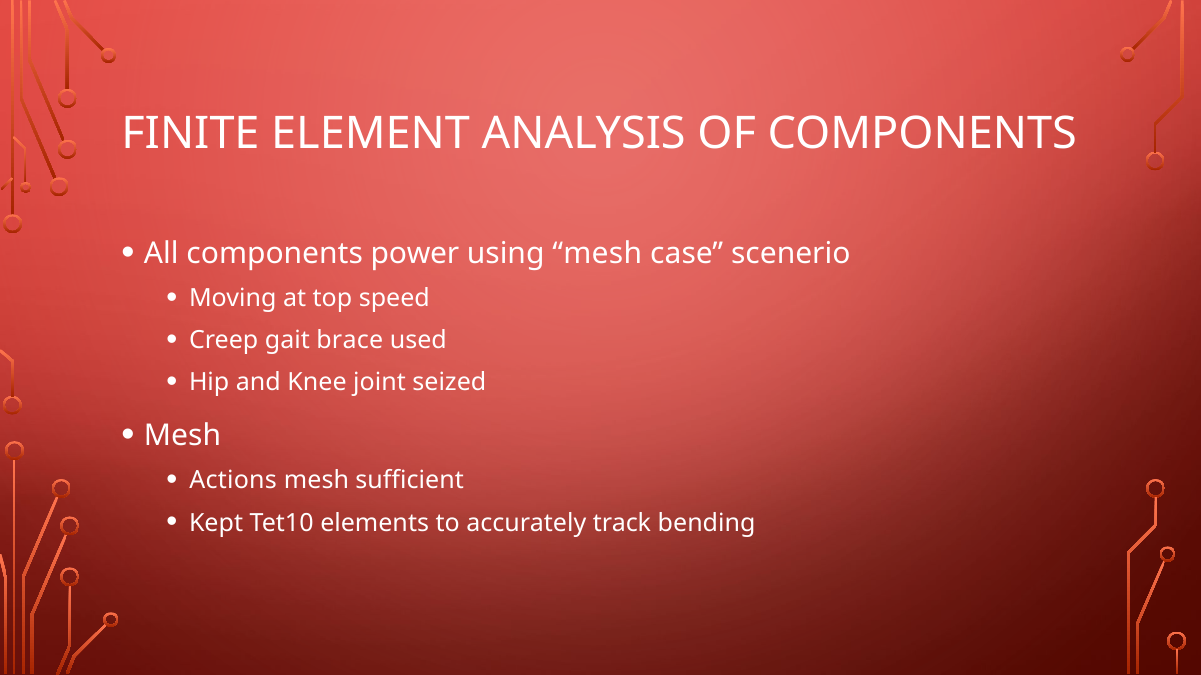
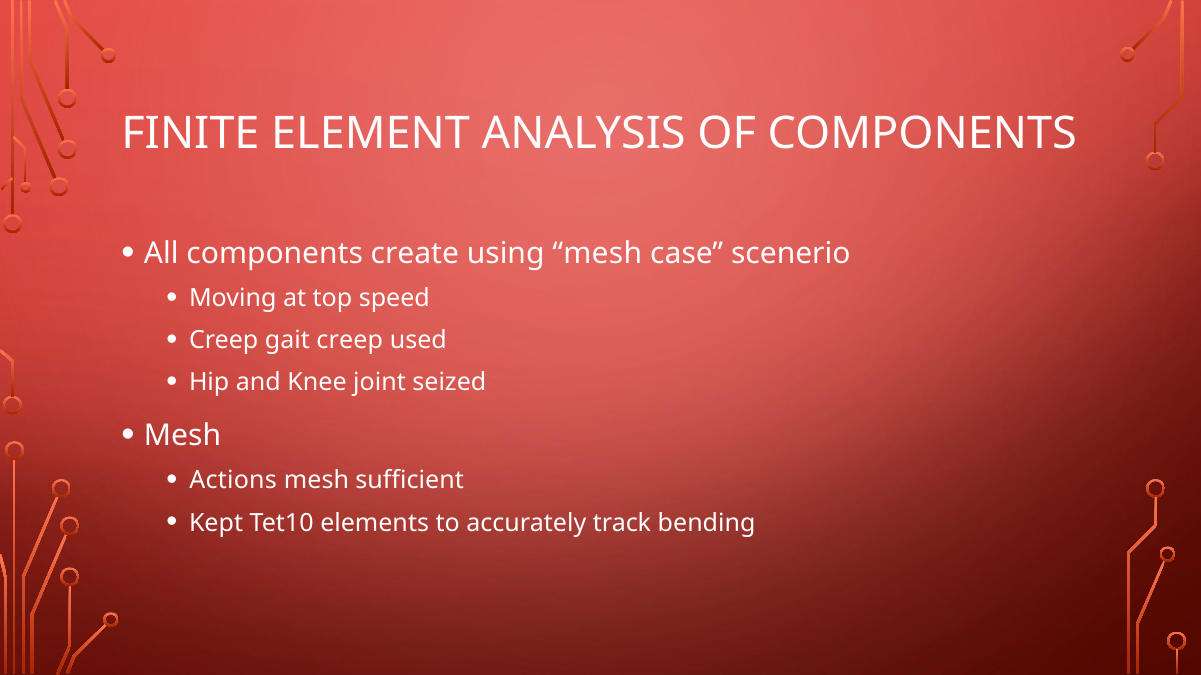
power: power -> create
gait brace: brace -> creep
